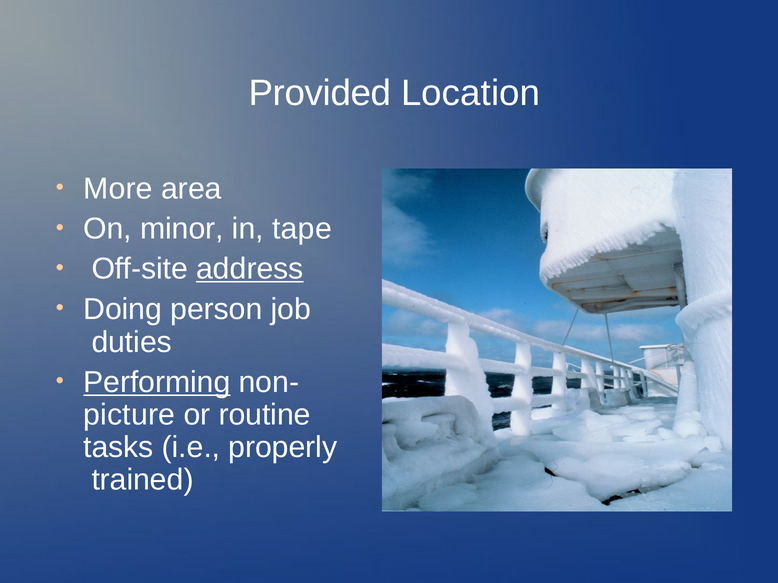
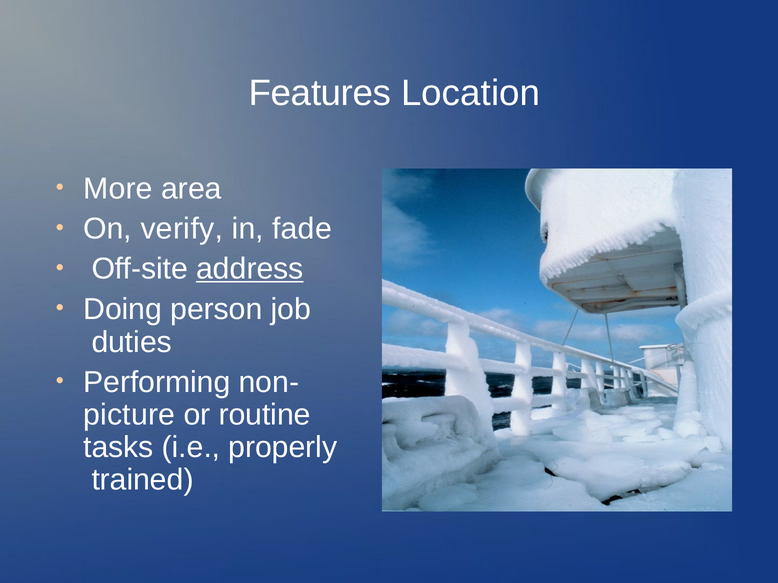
Provided: Provided -> Features
minor: minor -> verify
tape: tape -> fade
Performing underline: present -> none
